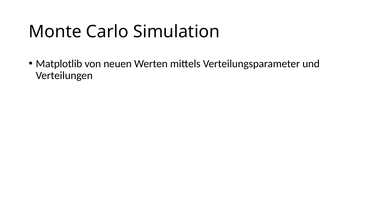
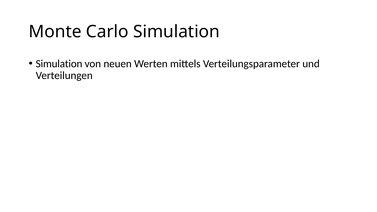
Matplotlib at (59, 64): Matplotlib -> Simulation
